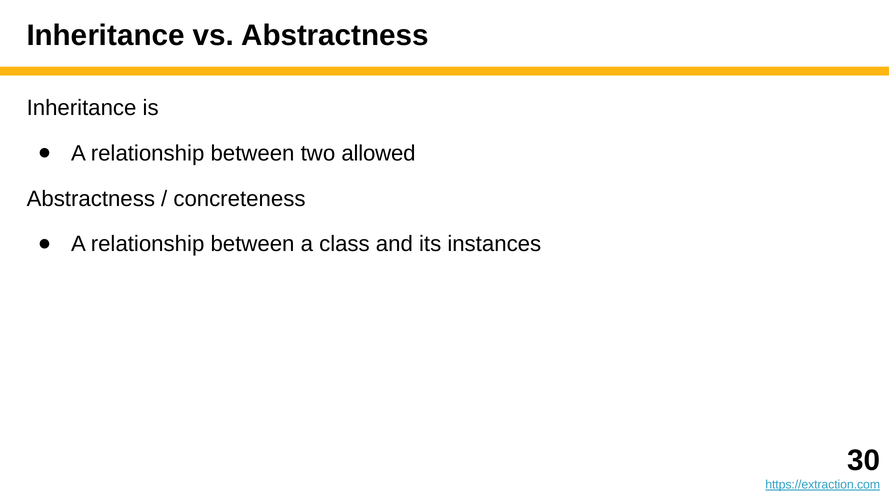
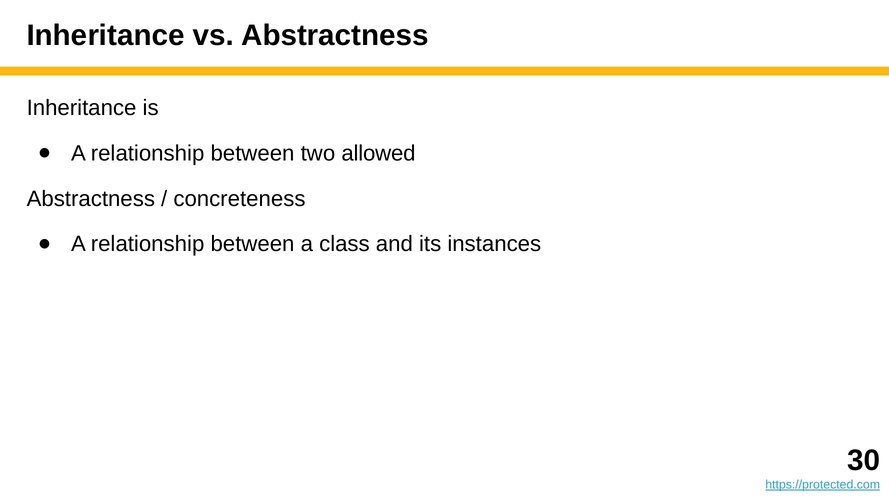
https://extraction.com: https://extraction.com -> https://protected.com
